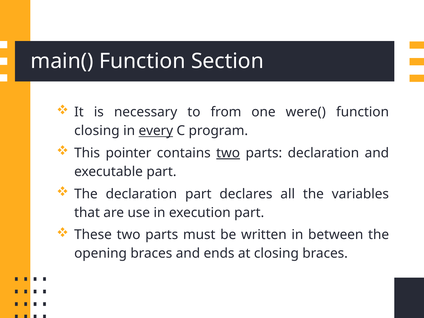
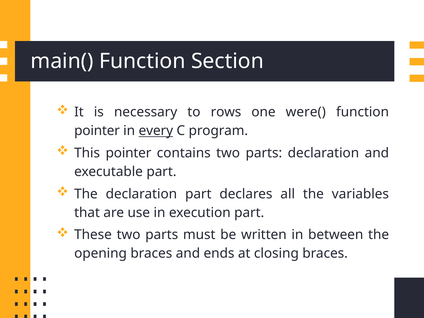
from: from -> rows
closing at (97, 131): closing -> pointer
two at (228, 153) underline: present -> none
